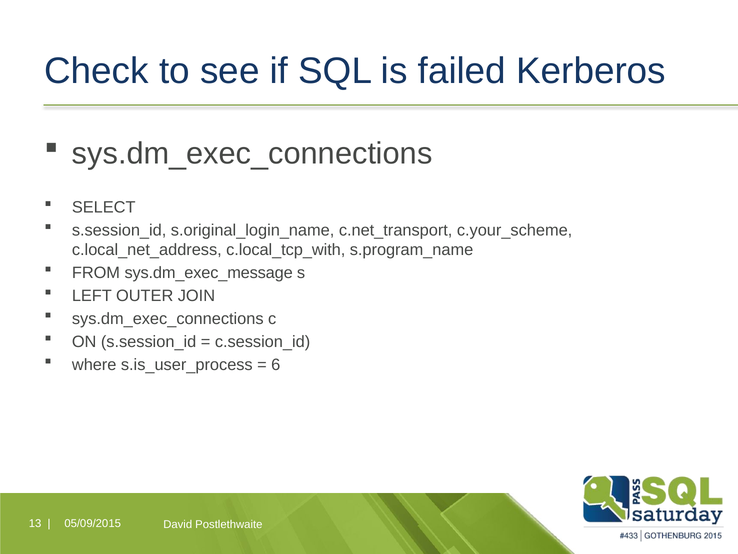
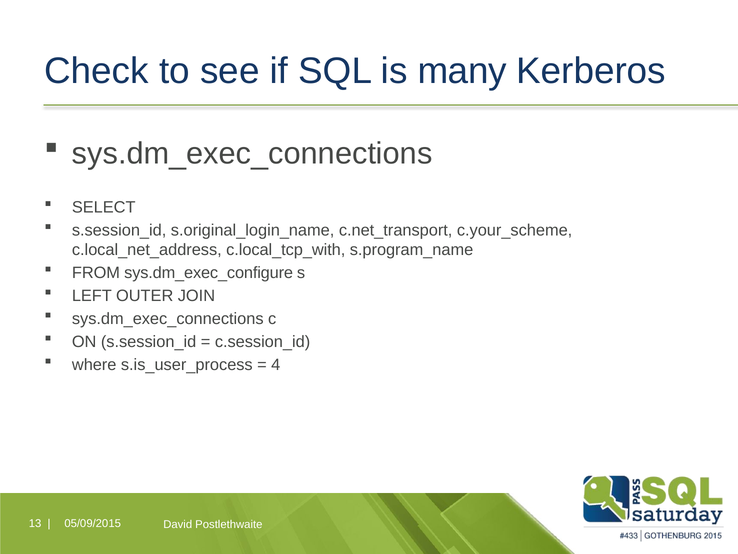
failed: failed -> many
sys.dm_exec_message: sys.dm_exec_message -> sys.dm_exec_configure
6: 6 -> 4
